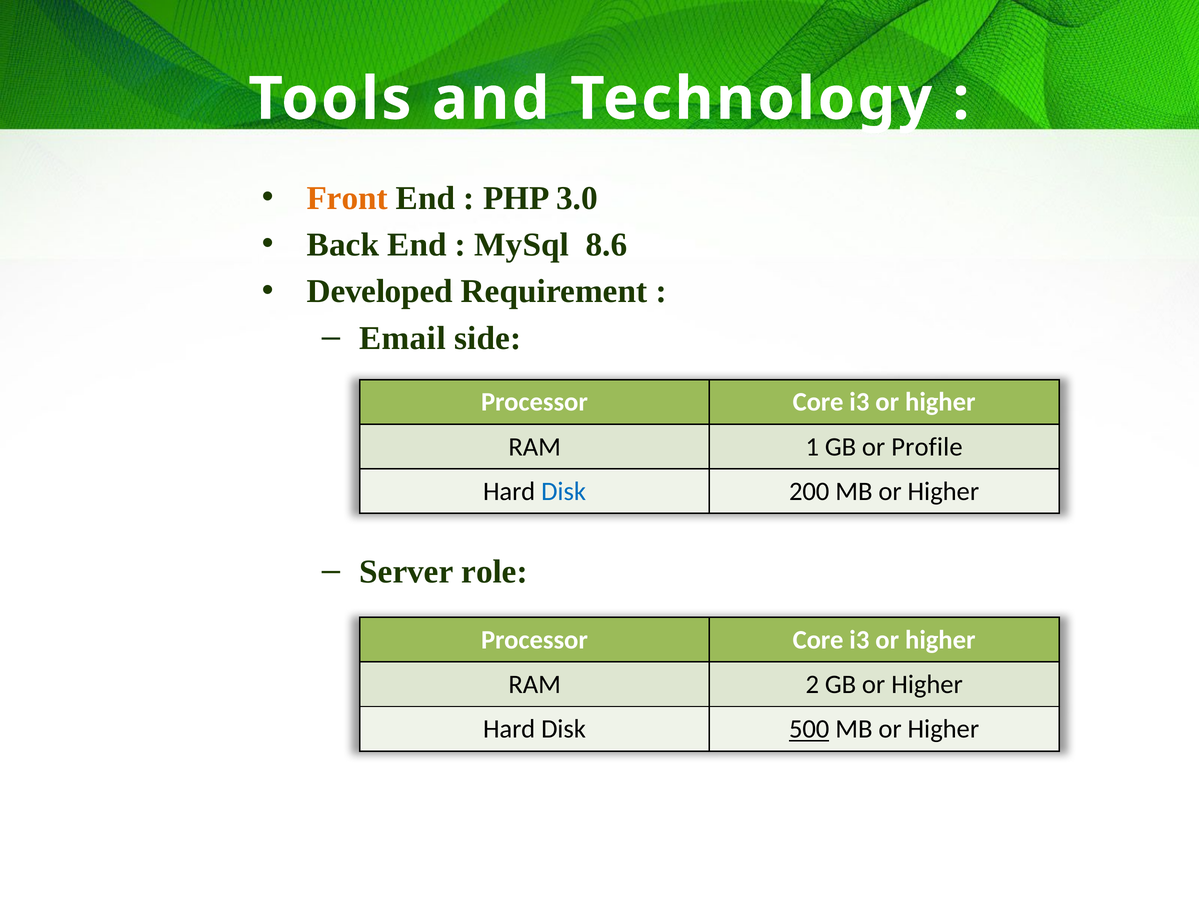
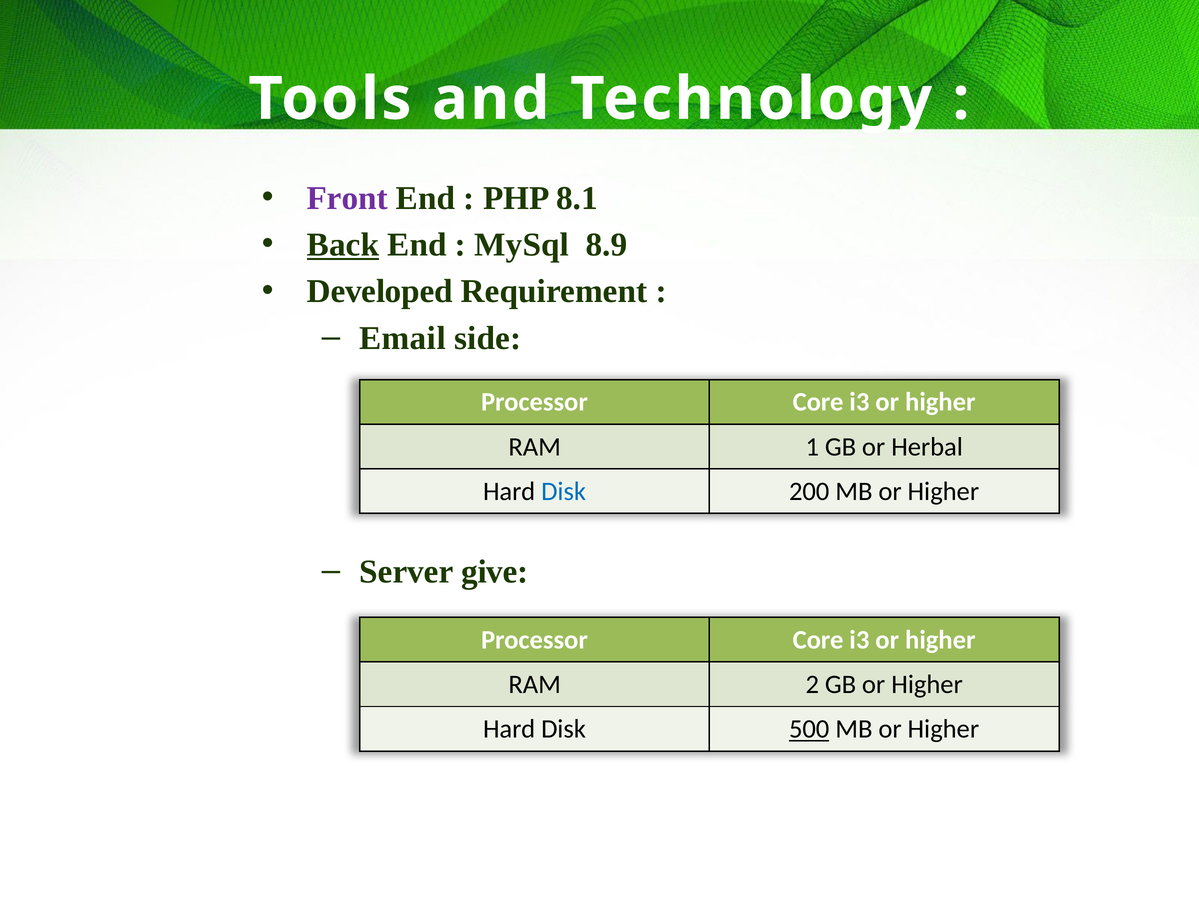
Front colour: orange -> purple
3.0: 3.0 -> 8.1
Back underline: none -> present
8.6: 8.6 -> 8.9
Profile: Profile -> Herbal
role: role -> give
